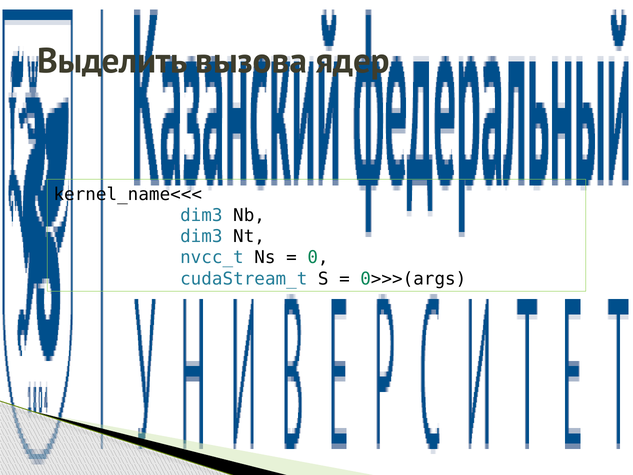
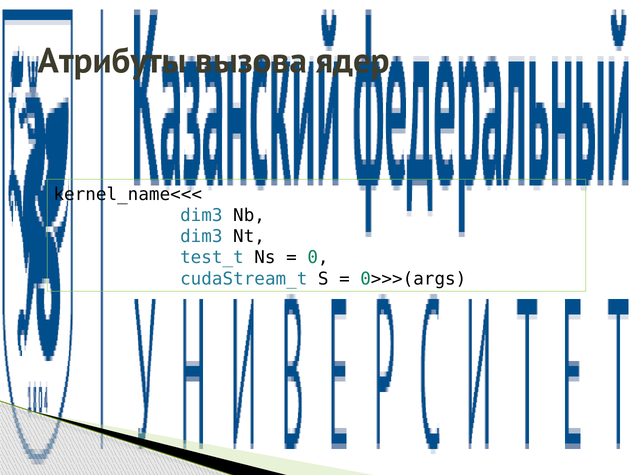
Выделить: Выделить -> Атрибуты
nvcc_t: nvcc_t -> test_t
